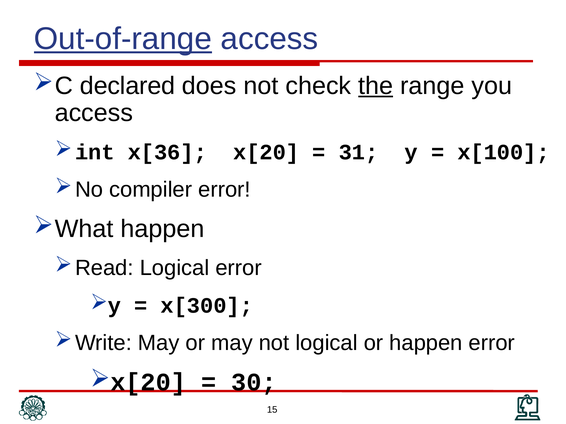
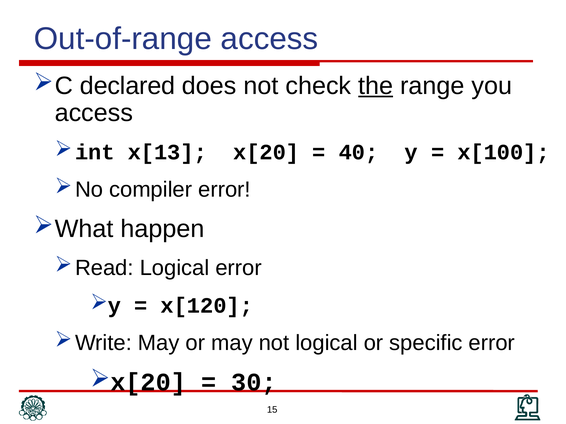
Out-of-range underline: present -> none
x[36: x[36 -> x[13
31: 31 -> 40
x[300: x[300 -> x[120
or happen: happen -> specific
